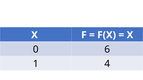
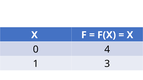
6: 6 -> 4
4: 4 -> 3
